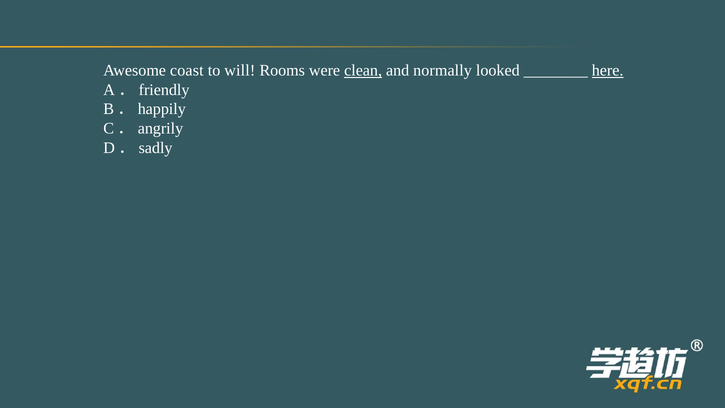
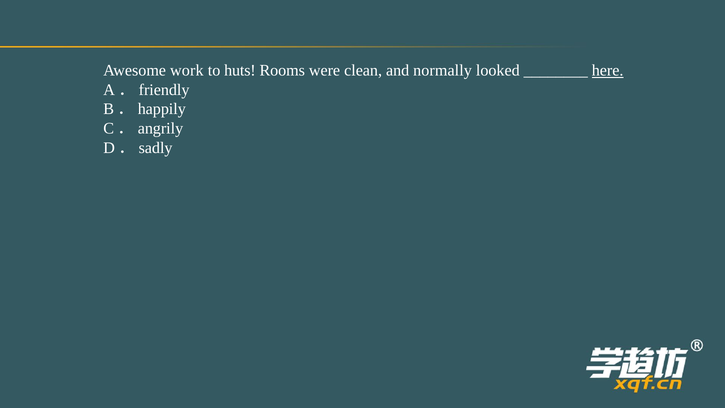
coast: coast -> work
will: will -> huts
clean underline: present -> none
